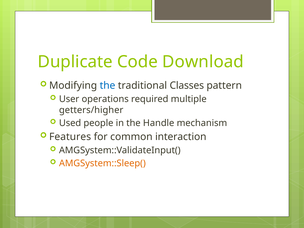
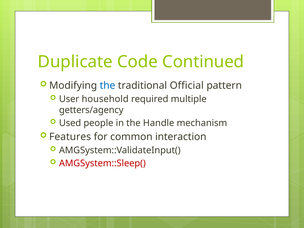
Download: Download -> Continued
Classes: Classes -> Official
operations: operations -> household
getters/higher: getters/higher -> getters/agency
AMGSystem::Sleep( colour: orange -> red
